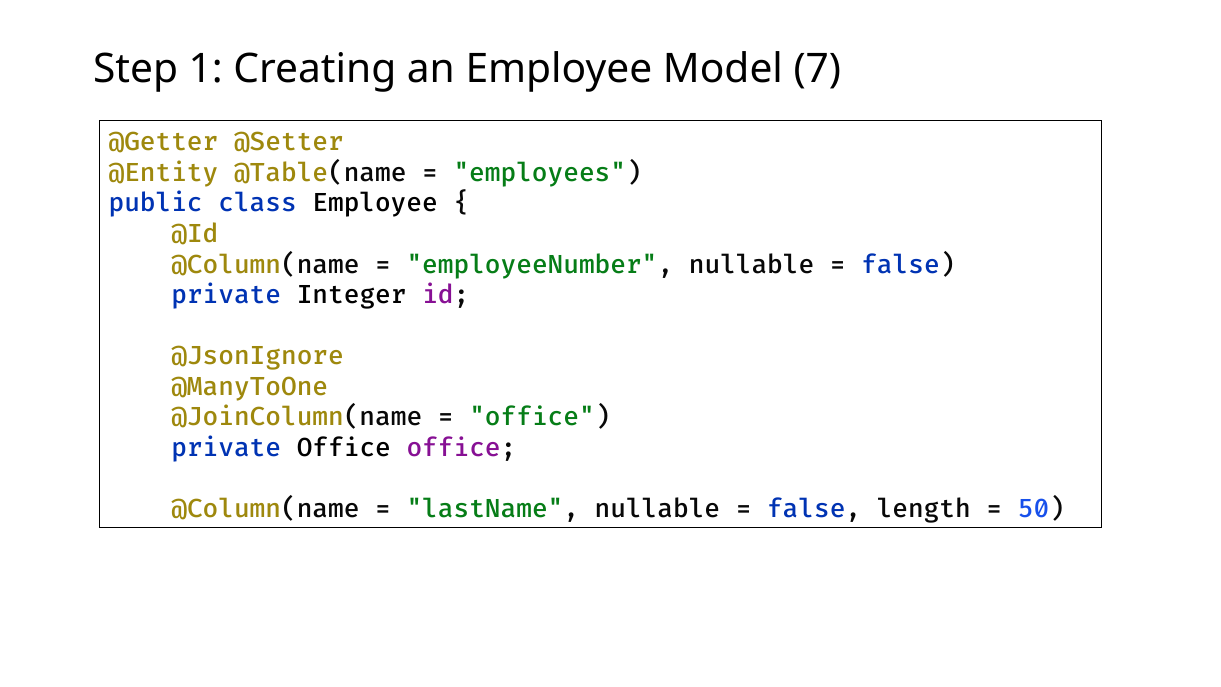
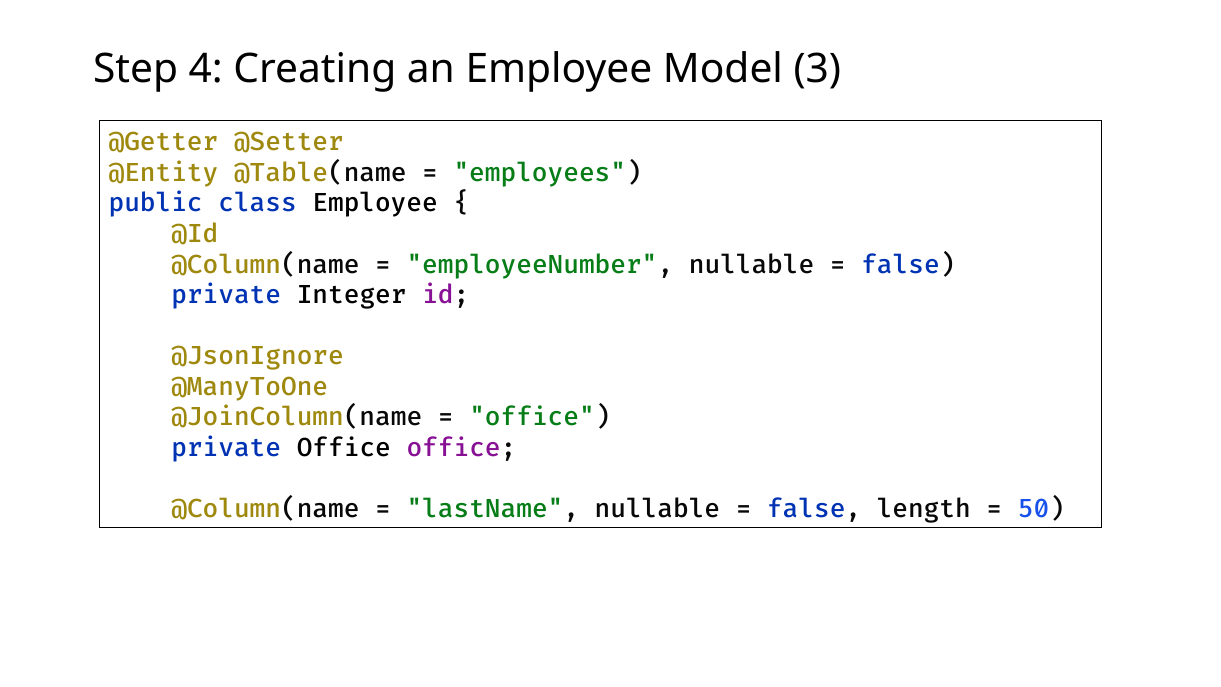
1: 1 -> 4
7: 7 -> 3
